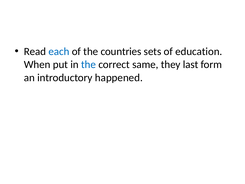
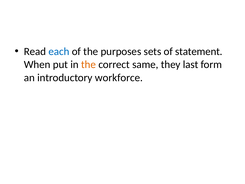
countries: countries -> purposes
education: education -> statement
the at (89, 64) colour: blue -> orange
happened: happened -> workforce
